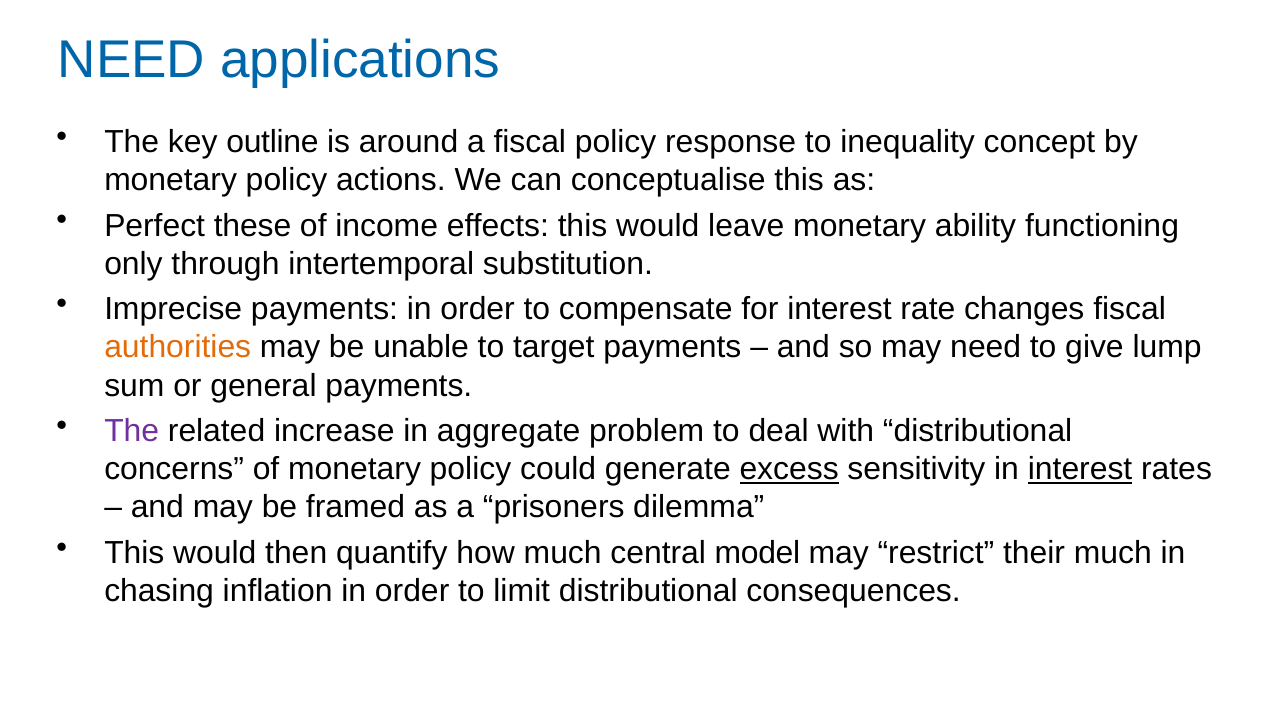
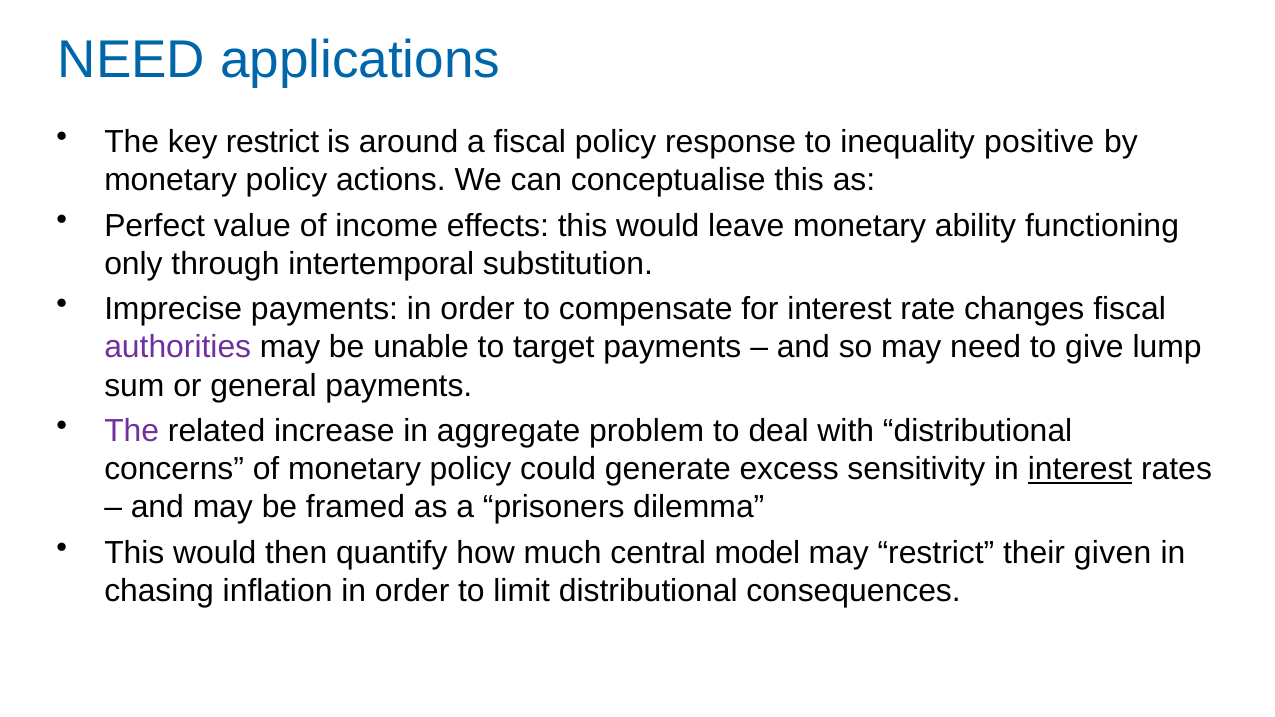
key outline: outline -> restrict
concept: concept -> positive
these: these -> value
authorities colour: orange -> purple
excess underline: present -> none
their much: much -> given
